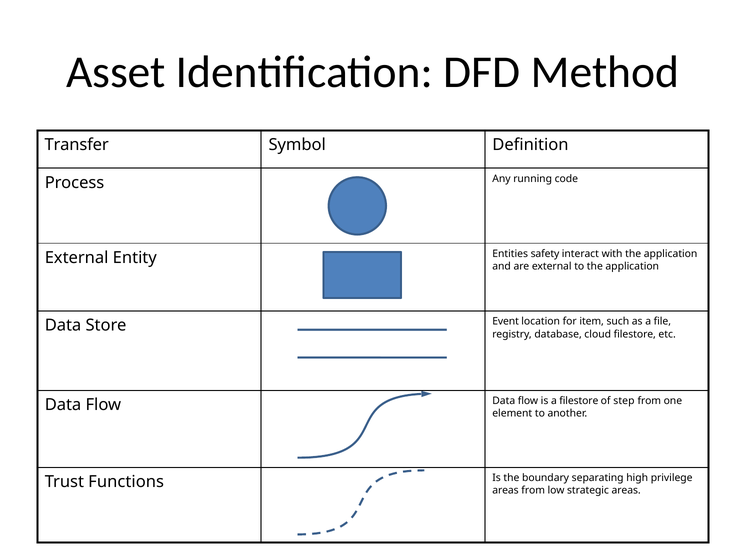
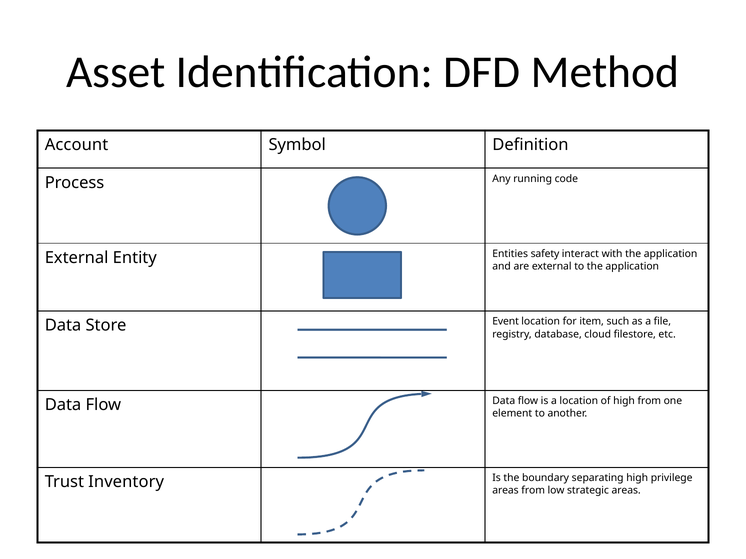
Transfer: Transfer -> Account
a filestore: filestore -> location
of step: step -> high
Functions: Functions -> Inventory
